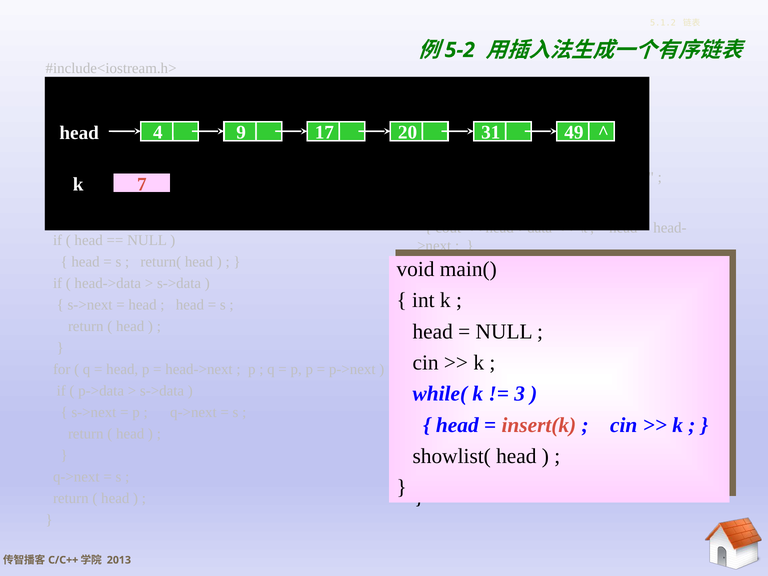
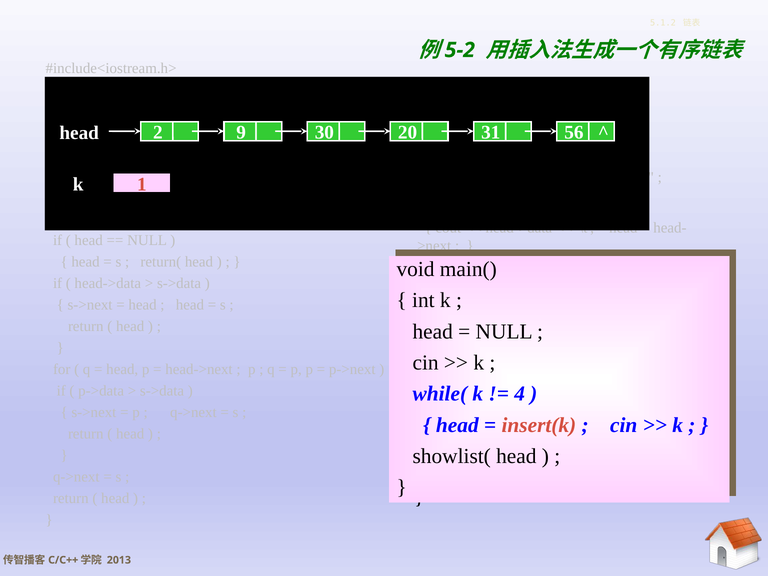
4: 4 -> 2
17: 17 -> 30
49: 49 -> 56
7: 7 -> 1
3: 3 -> 4
